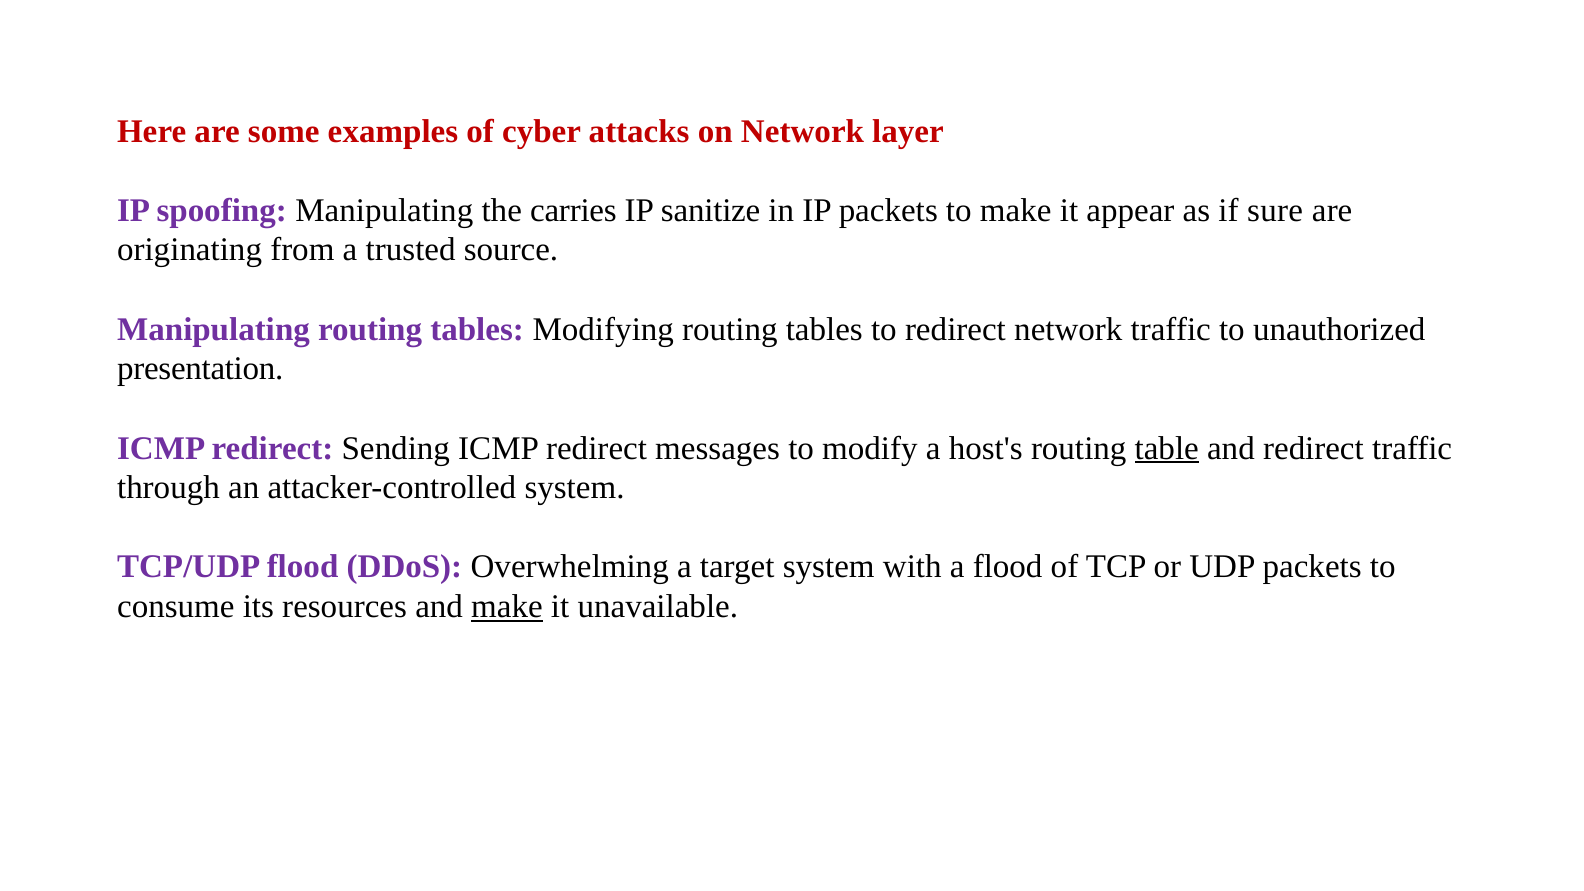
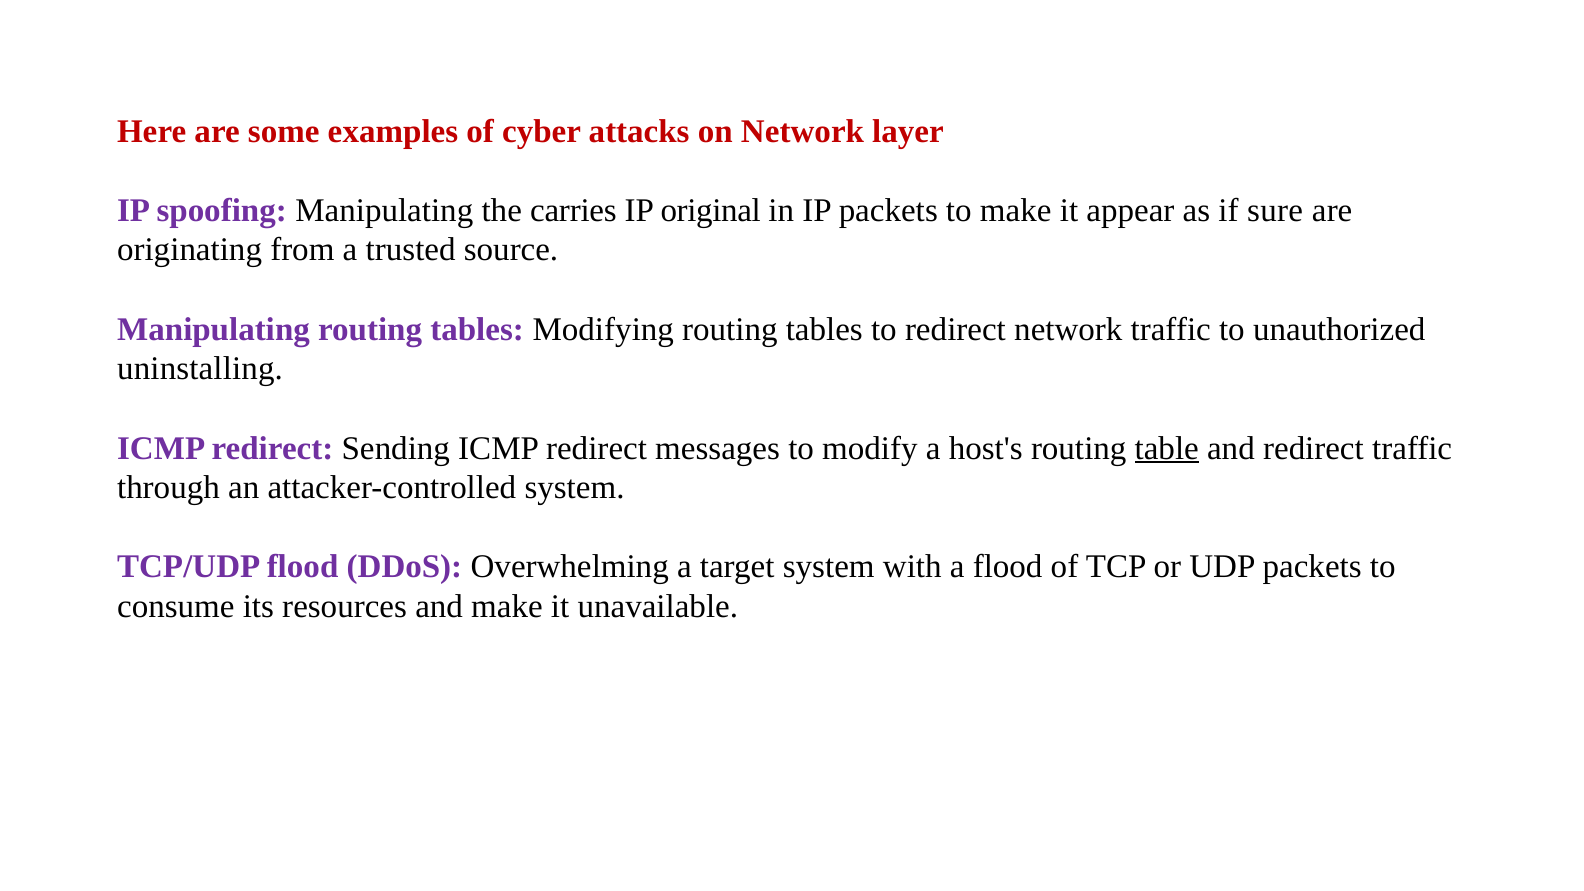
sanitize: sanitize -> original
presentation: presentation -> uninstalling
make at (507, 607) underline: present -> none
